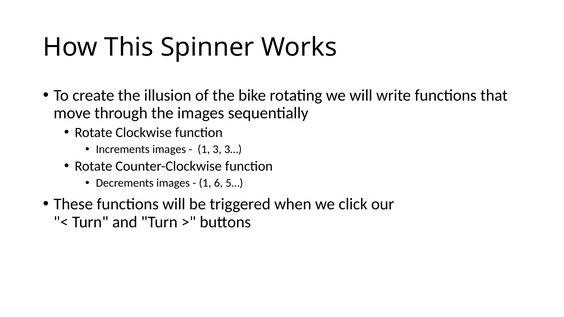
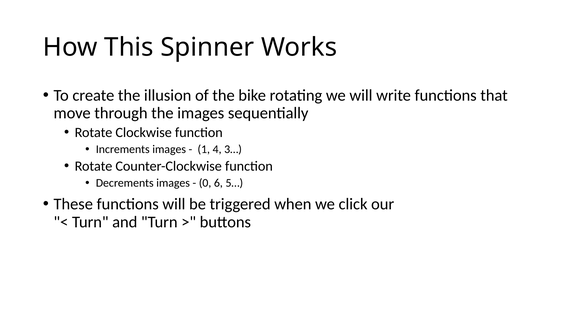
3: 3 -> 4
1 at (205, 183): 1 -> 0
